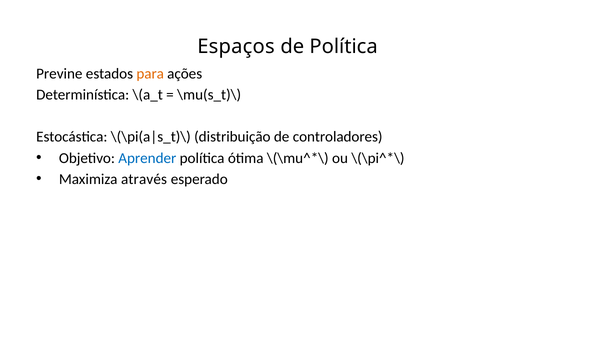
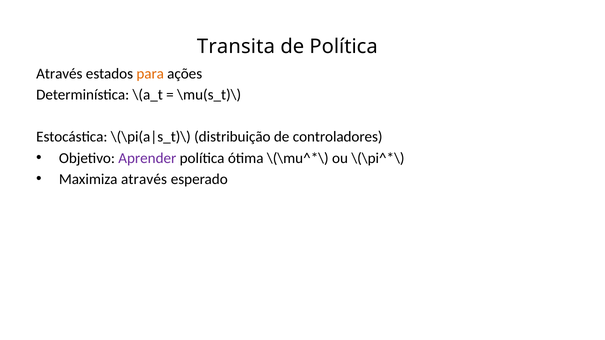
Espaços: Espaços -> Transita
Previne at (59, 74): Previne -> Através
Aprender colour: blue -> purple
